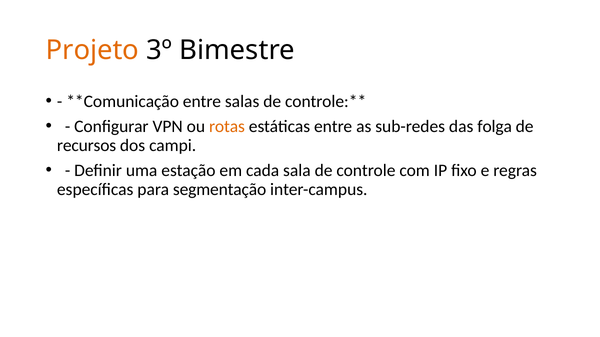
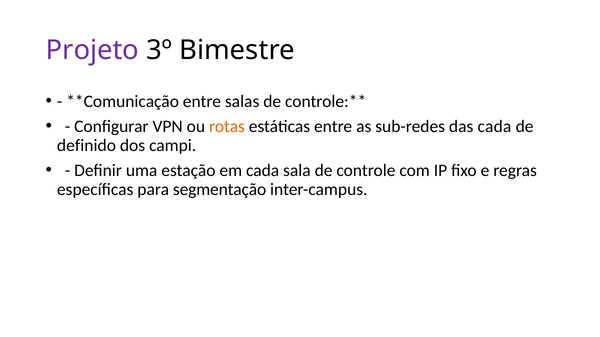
Projeto colour: orange -> purple
das folga: folga -> cada
recursos: recursos -> definido
